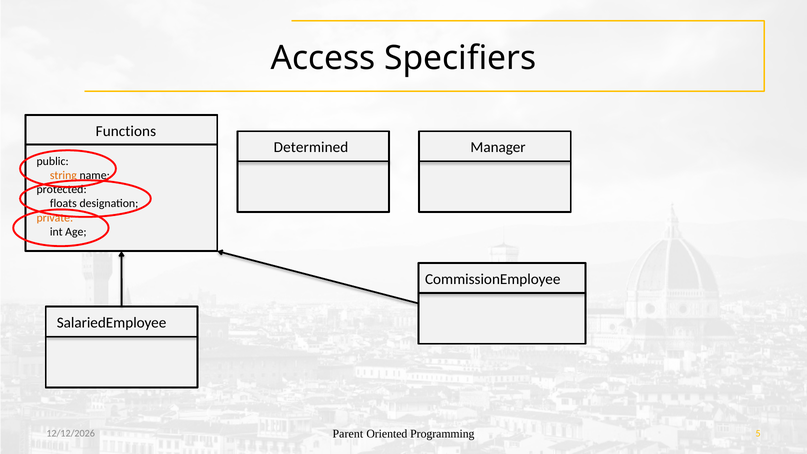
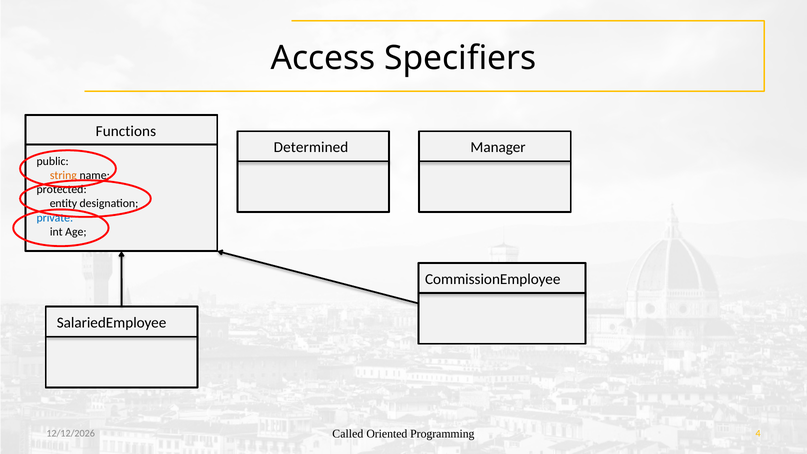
floats: floats -> entity
private colour: orange -> blue
Parent: Parent -> Called
5: 5 -> 4
